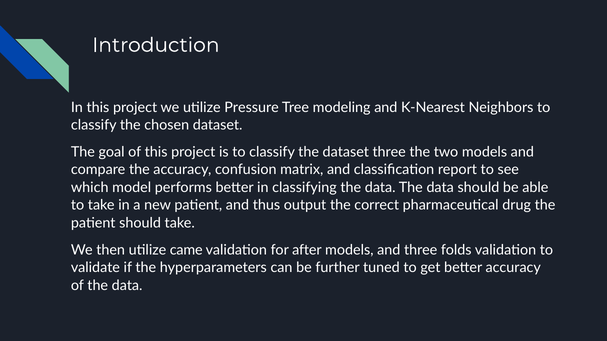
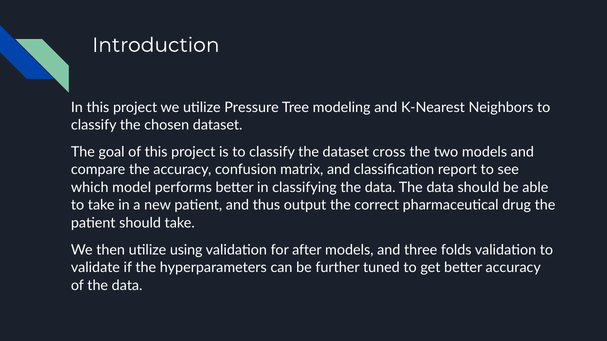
dataset three: three -> cross
came: came -> using
